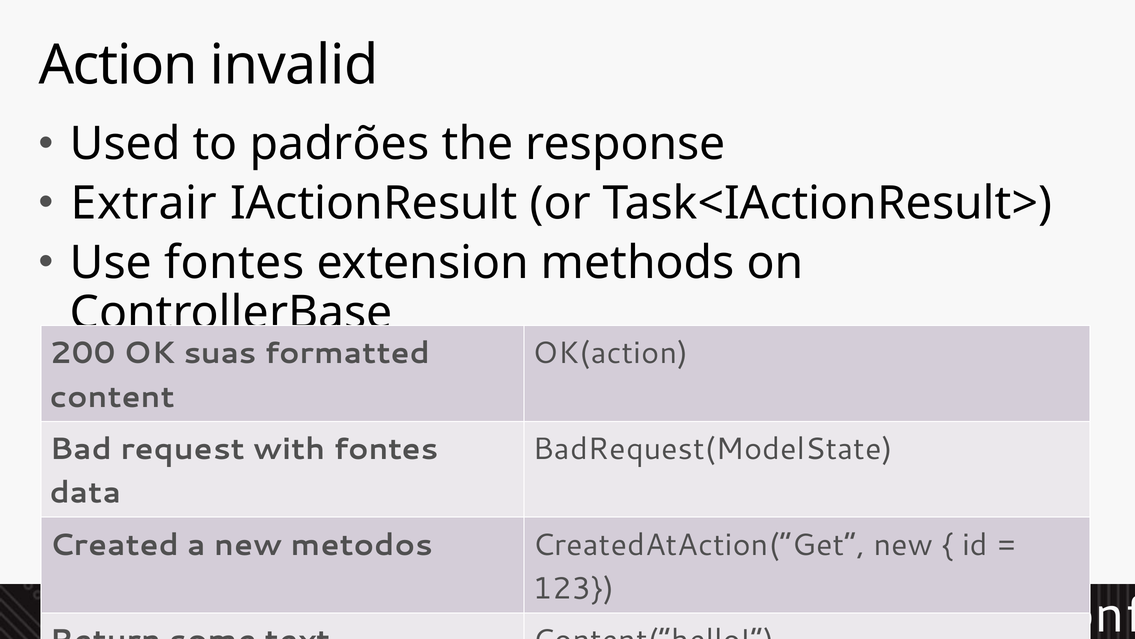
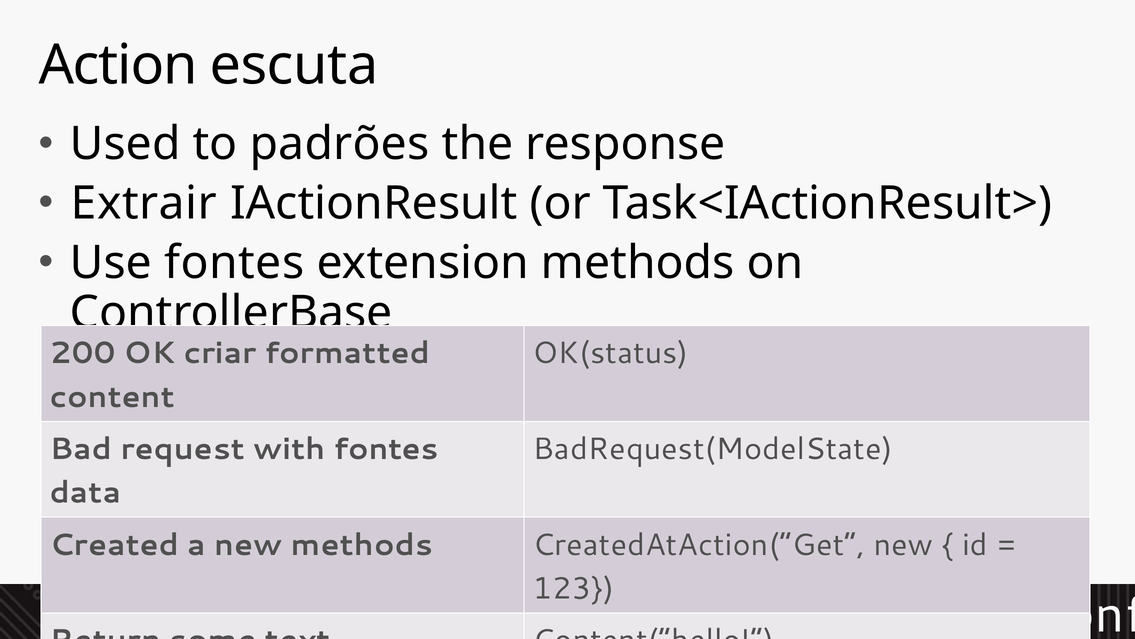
invalid: invalid -> escuta
suas: suas -> criar
OK(action: OK(action -> OK(status
new metodos: metodos -> methods
